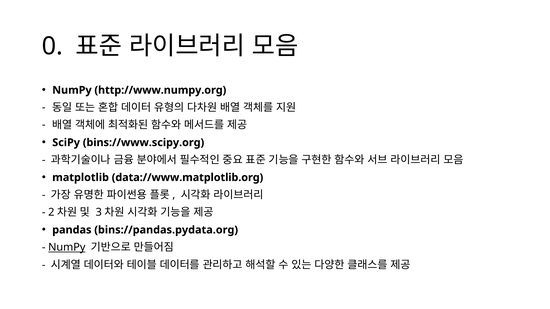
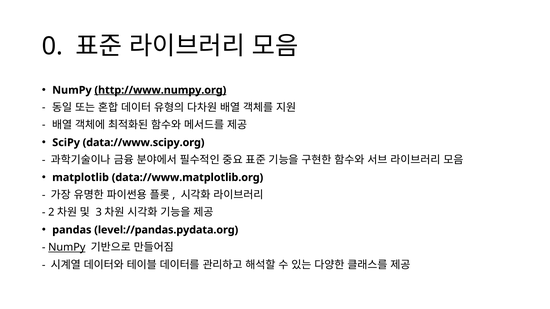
http://www.numpy.org underline: none -> present
bins://www.scipy.org: bins://www.scipy.org -> data://www.scipy.org
bins://pandas.pydata.org: bins://pandas.pydata.org -> level://pandas.pydata.org
